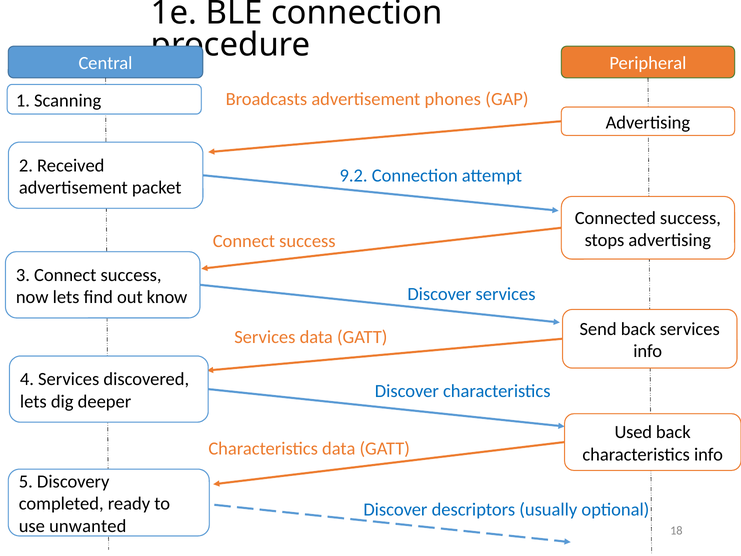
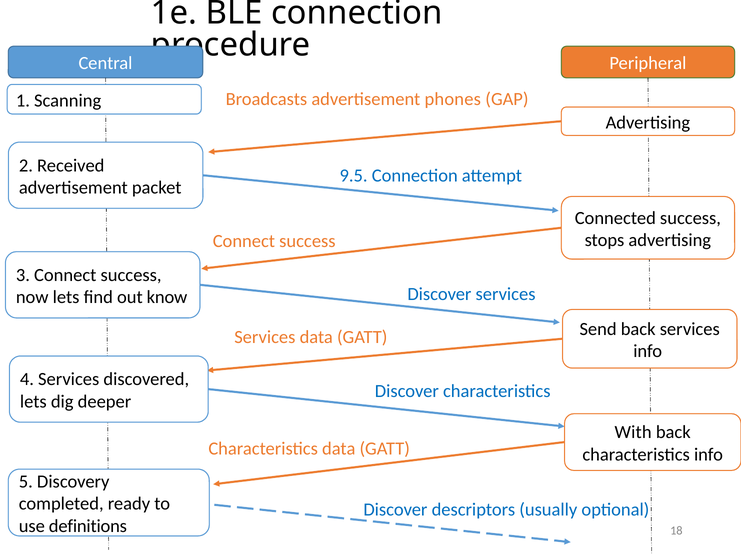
9.2: 9.2 -> 9.5
Used: Used -> With
unwanted: unwanted -> definitions
